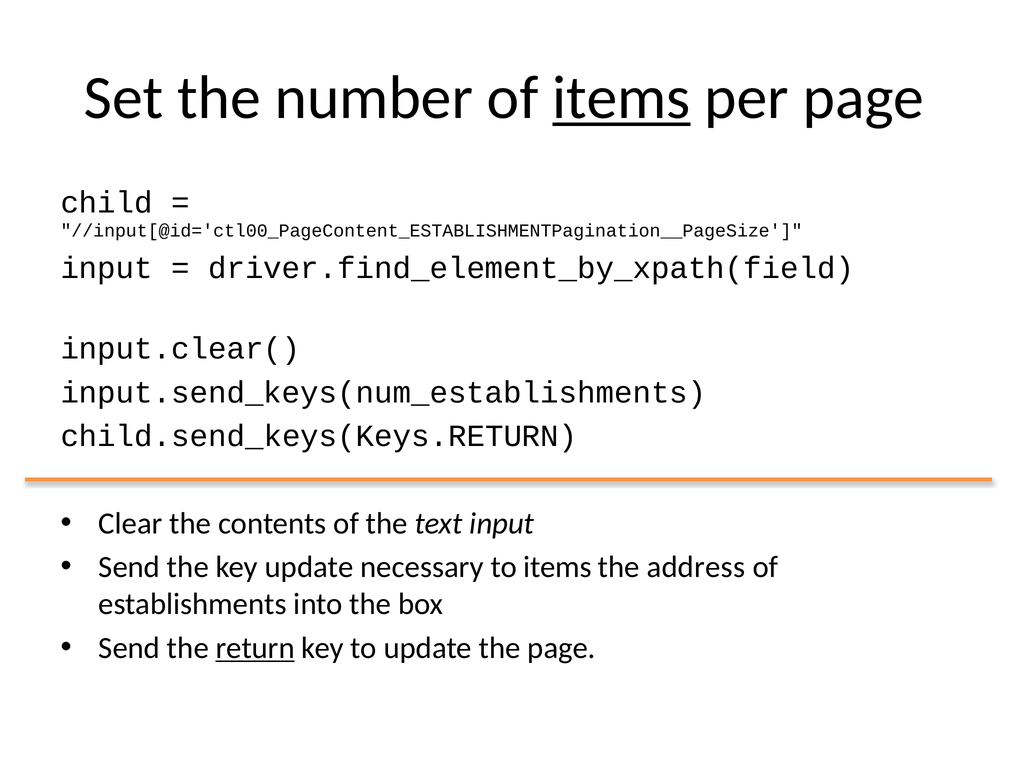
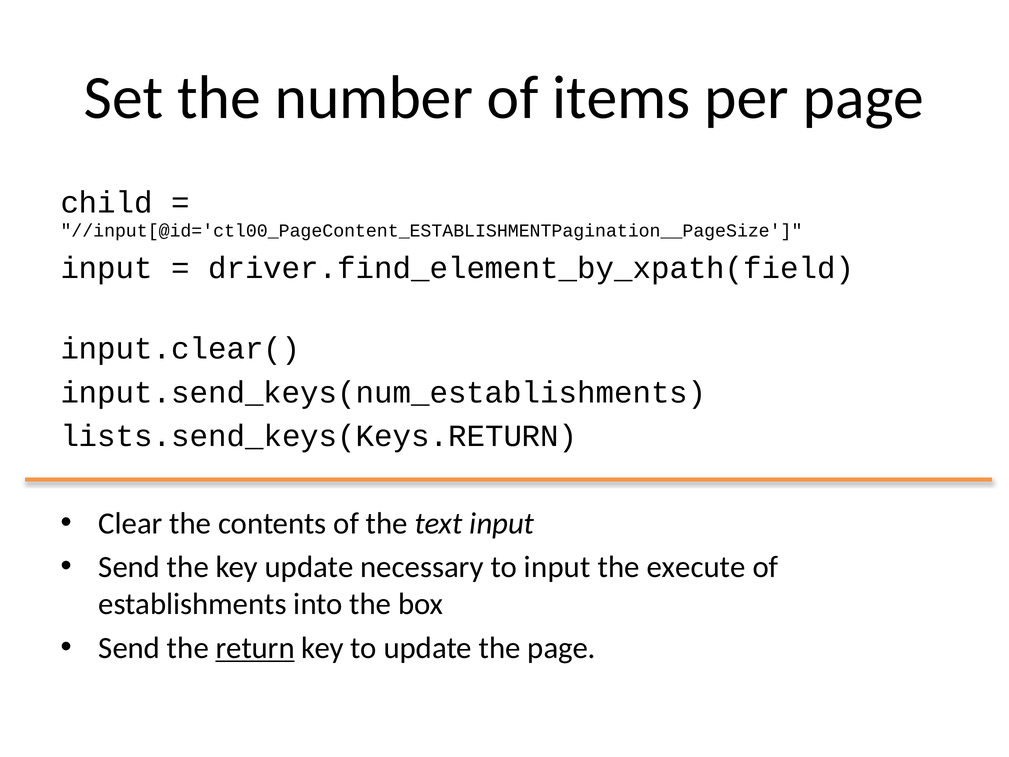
items at (621, 98) underline: present -> none
child.send_keys(Keys.RETURN: child.send_keys(Keys.RETURN -> lists.send_keys(Keys.RETURN
to items: items -> input
address: address -> execute
